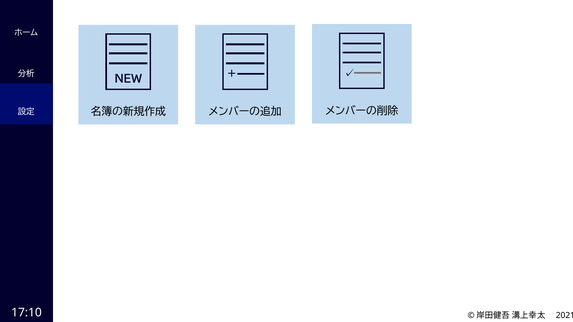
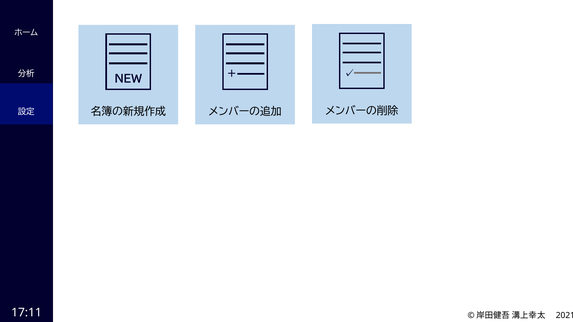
17:10: 17:10 -> 17:11
